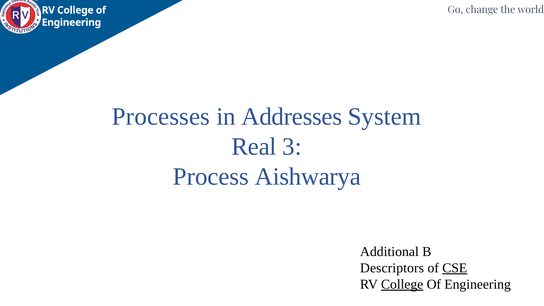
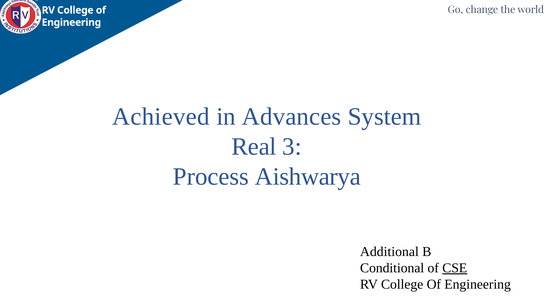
Processes: Processes -> Achieved
Addresses: Addresses -> Advances
Descriptors: Descriptors -> Conditional
College at (402, 284) underline: present -> none
